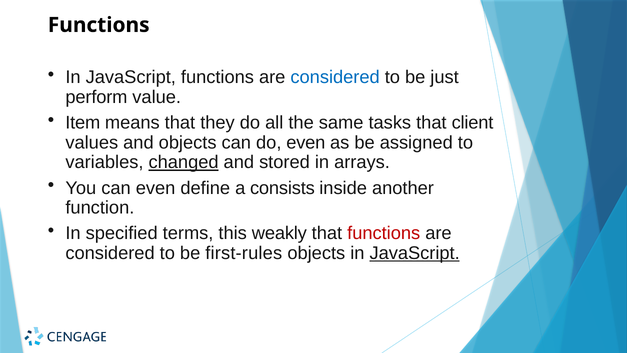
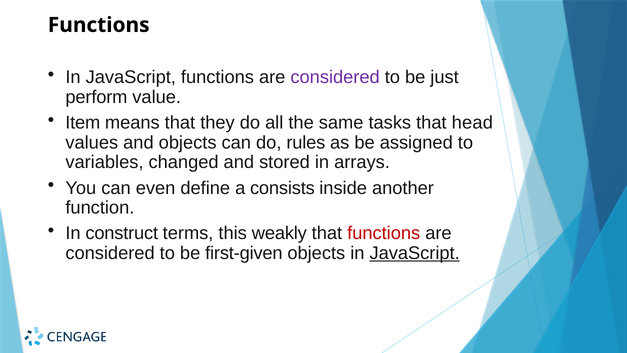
considered at (335, 77) colour: blue -> purple
client: client -> head
do even: even -> rules
changed underline: present -> none
specified: specified -> construct
first-rules: first-rules -> first-given
